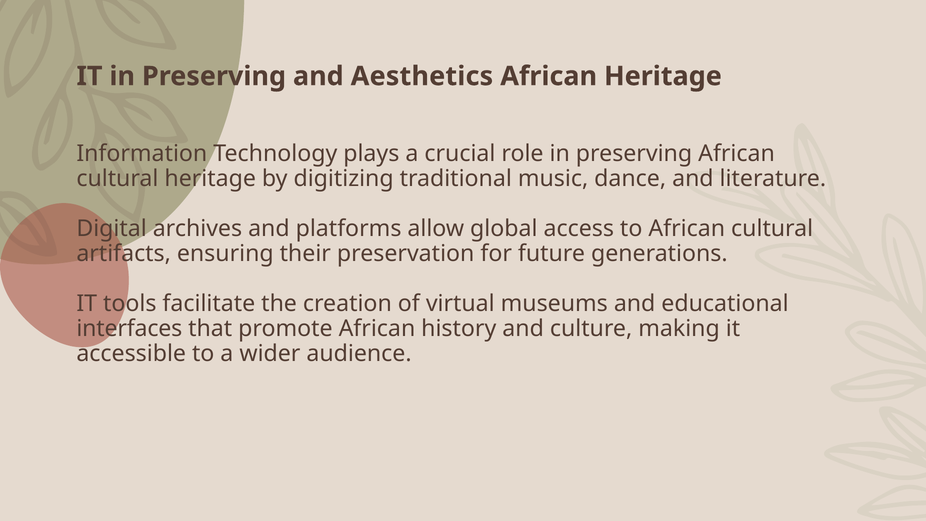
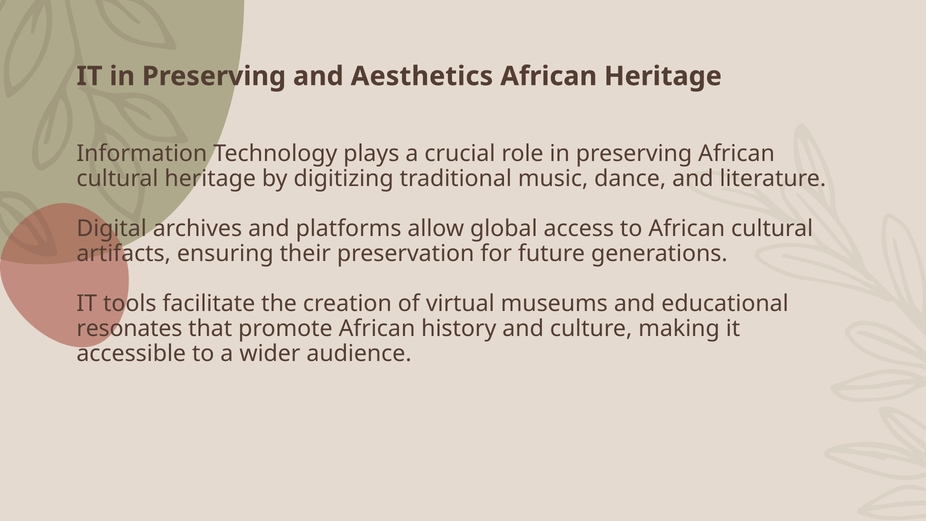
interfaces: interfaces -> resonates
